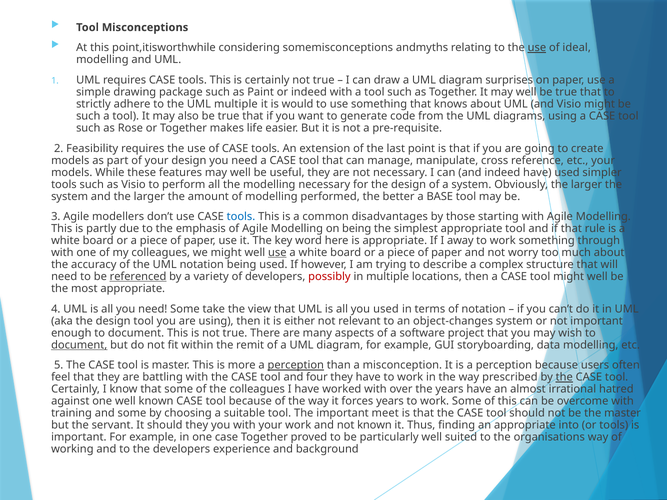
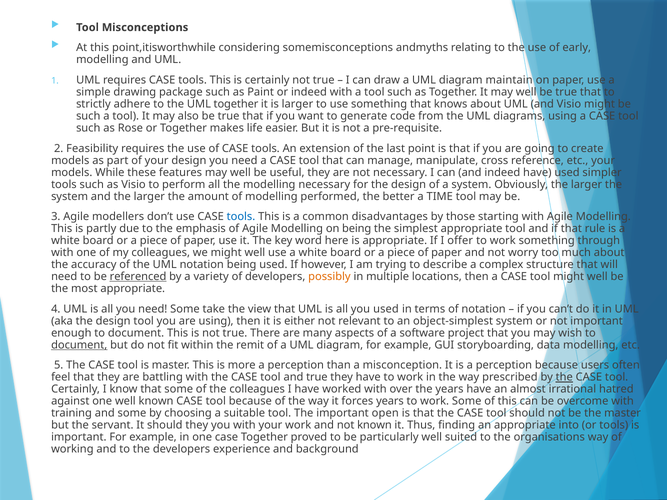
use at (537, 48) underline: present -> none
ideal: ideal -> early
surprises: surprises -> maintain
UML multiple: multiple -> together
is would: would -> larger
BASE: BASE -> TIME
away: away -> offer
use at (277, 253) underline: present -> none
possibly colour: red -> orange
object-changes: object-changes -> object-simplest
perception at (296, 365) underline: present -> none
and four: four -> true
meet: meet -> open
